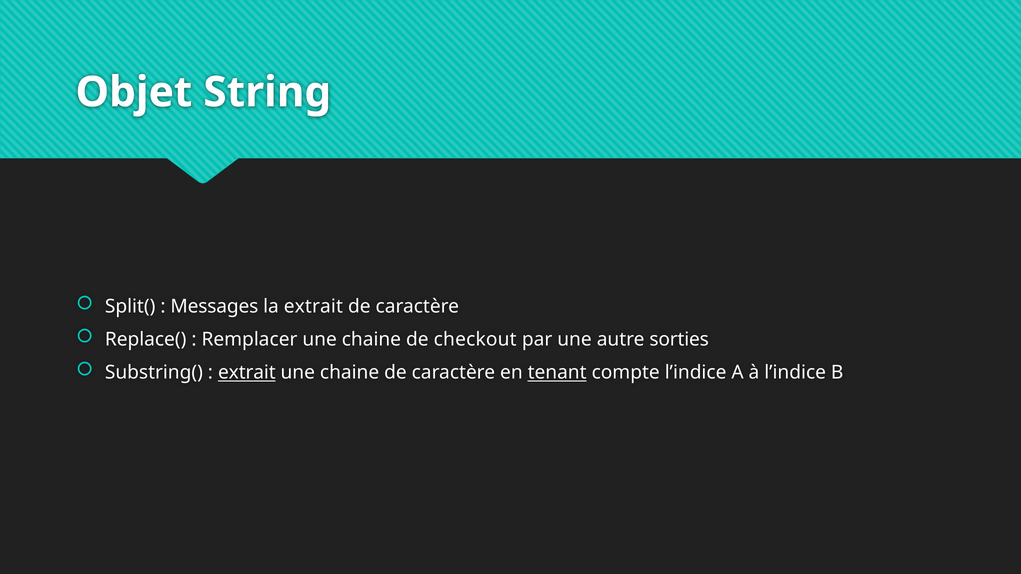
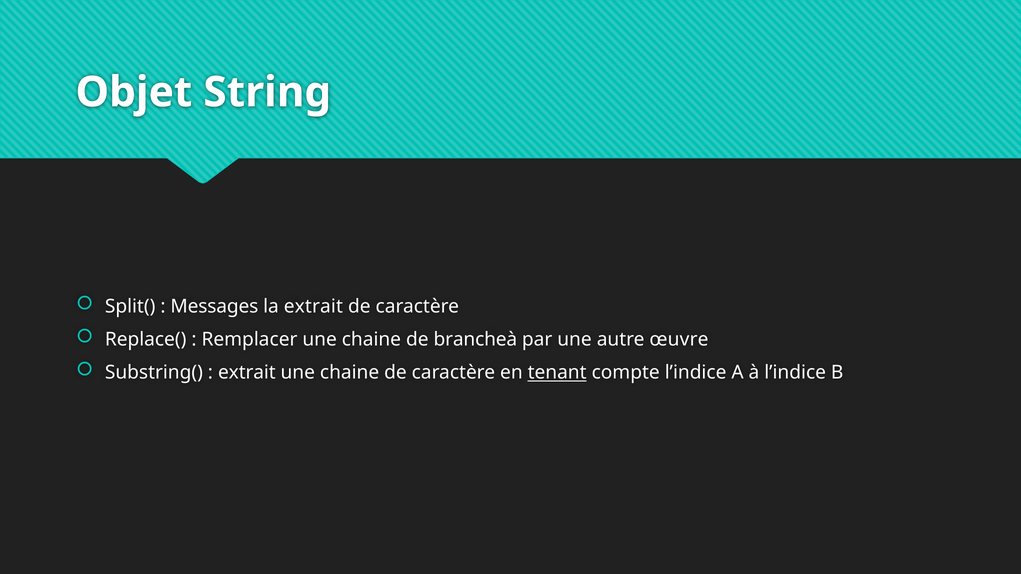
checkout: checkout -> brancheà
sorties: sorties -> œuvre
extrait at (247, 373) underline: present -> none
